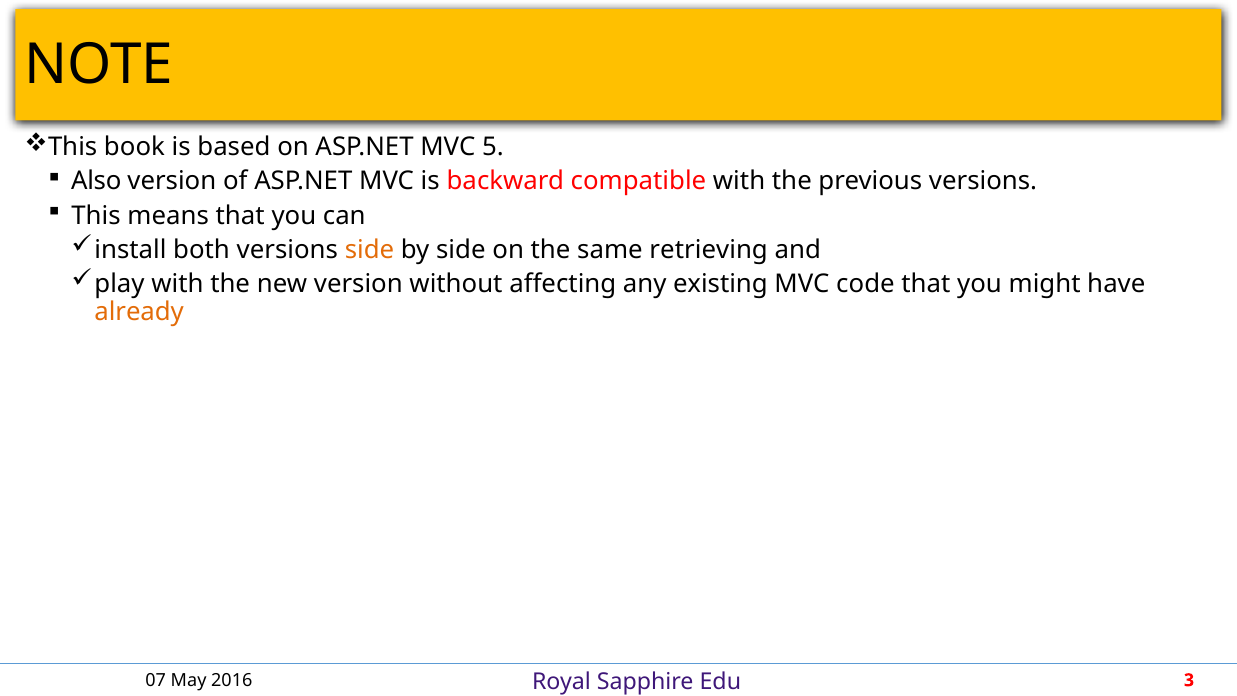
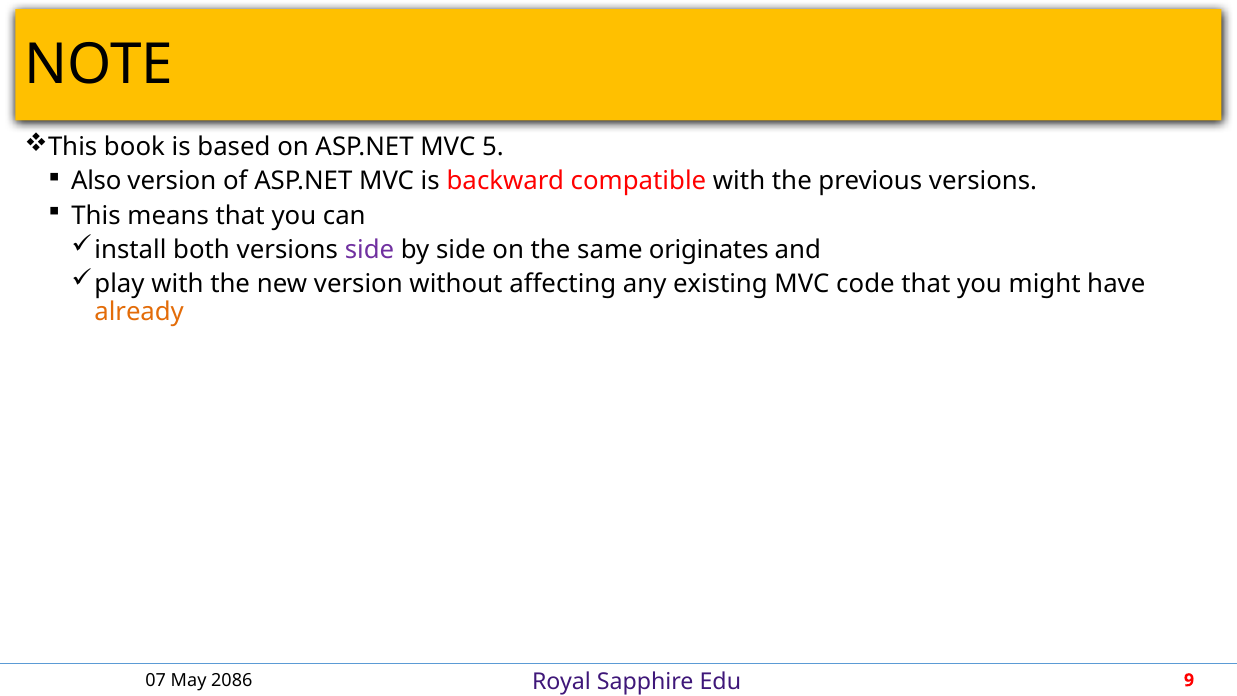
side at (369, 250) colour: orange -> purple
retrieving: retrieving -> originates
2016: 2016 -> 2086
3: 3 -> 9
